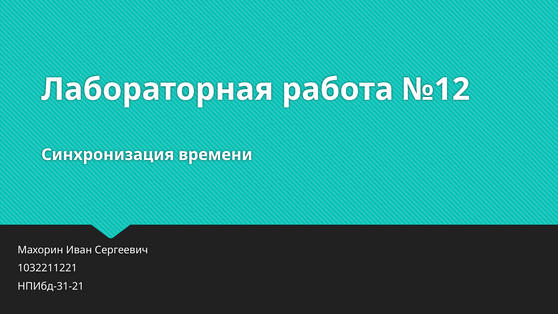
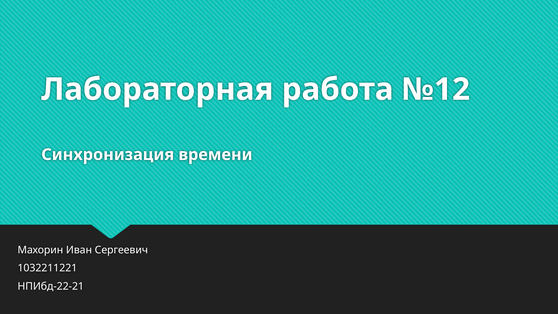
НПИбд-31-21: НПИбд-31-21 -> НПИбд-22-21
